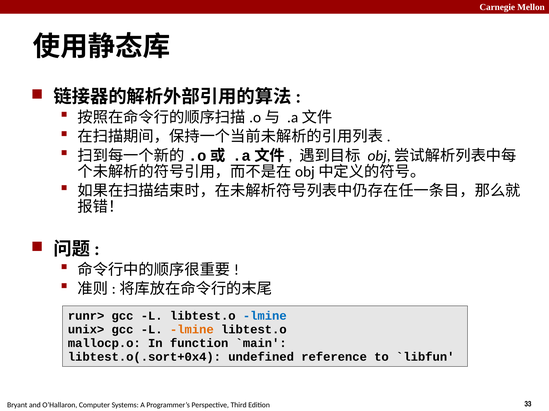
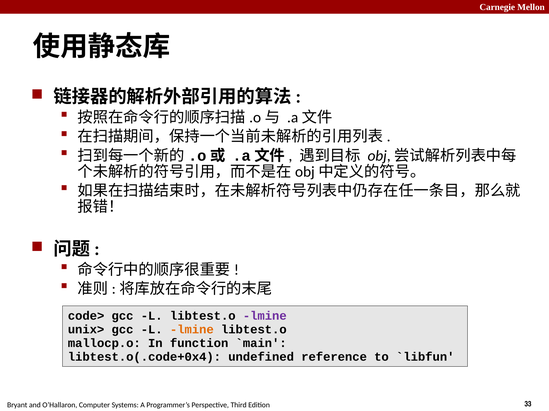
runr>: runr> -> code>
lmine at (265, 316) colour: blue -> purple
libtest.o(.sort+0x4: libtest.o(.sort+0x4 -> libtest.o(.code+0x4
